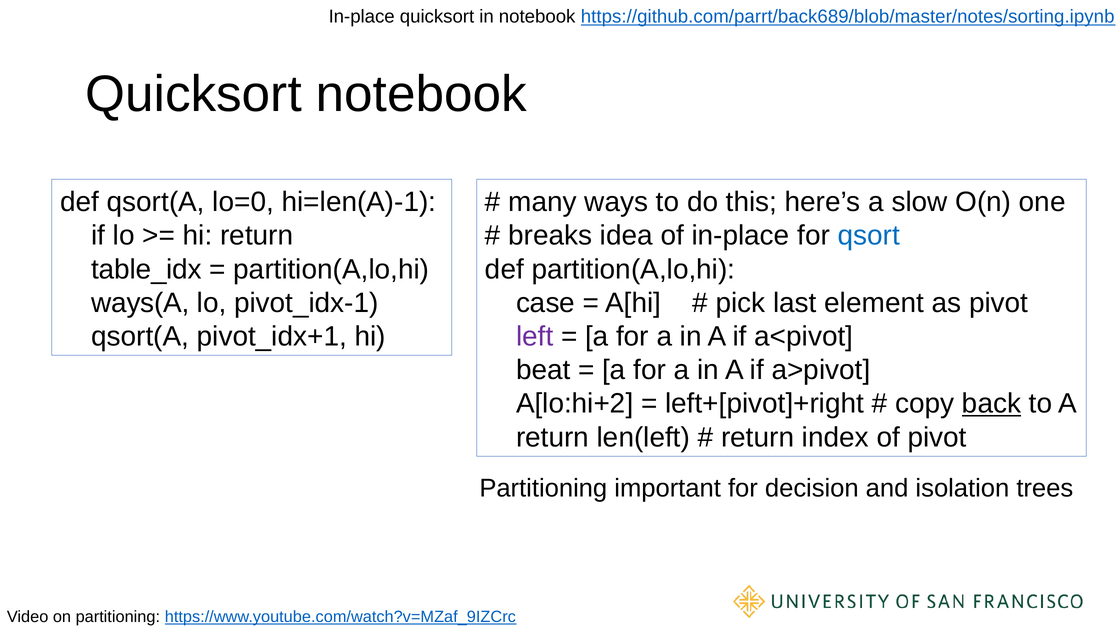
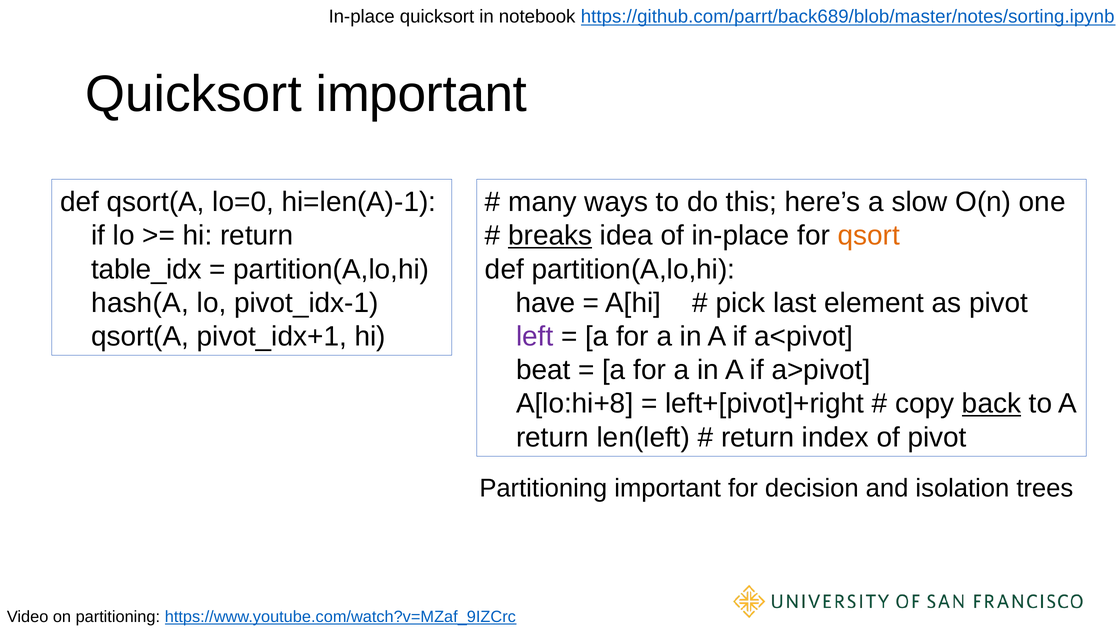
Quicksort notebook: notebook -> important
breaks underline: none -> present
qsort colour: blue -> orange
ways(A: ways(A -> hash(A
case: case -> have
A[lo:hi+2: A[lo:hi+2 -> A[lo:hi+8
